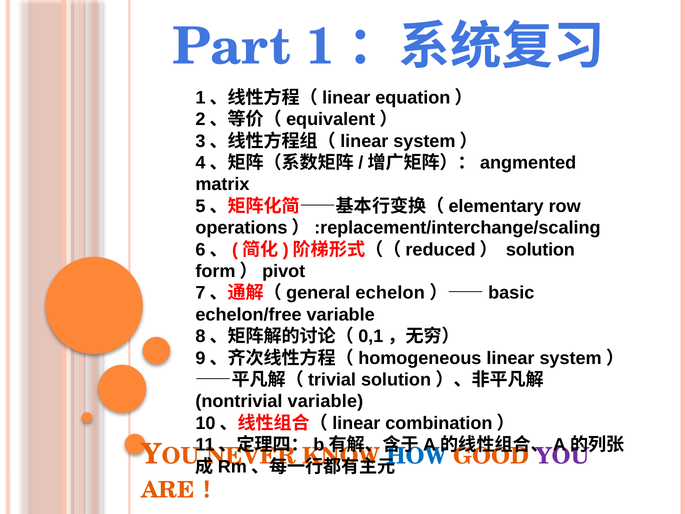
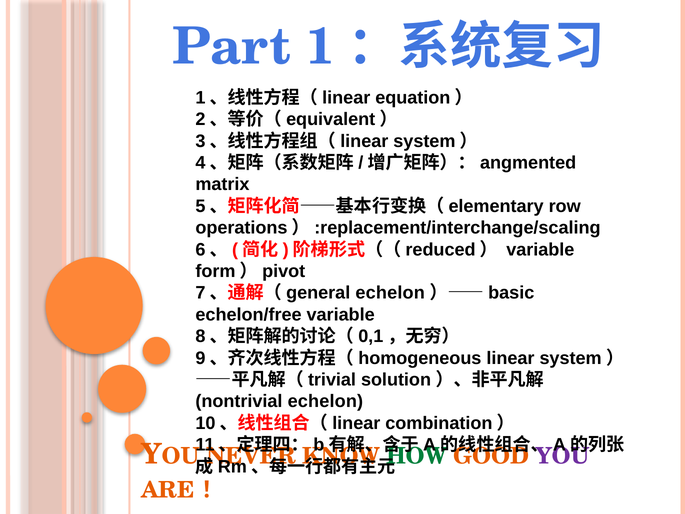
solution at (540, 249): solution -> variable
variable at (325, 401): variable -> echelon
HOW colour: blue -> green
